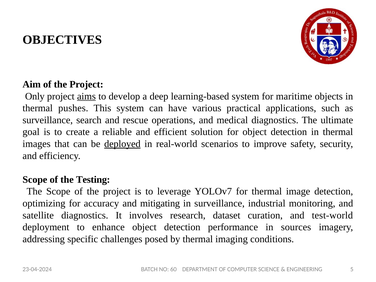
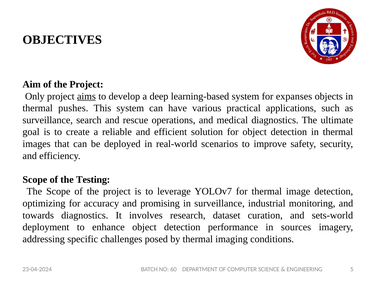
maritime: maritime -> expanses
deployed underline: present -> none
mitigating: mitigating -> promising
satellite: satellite -> towards
test-world: test-world -> sets-world
